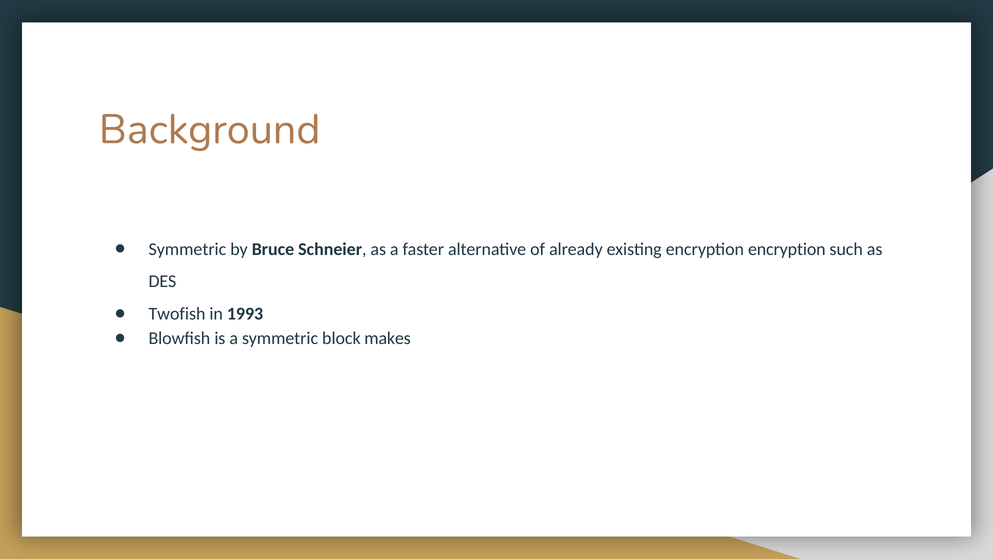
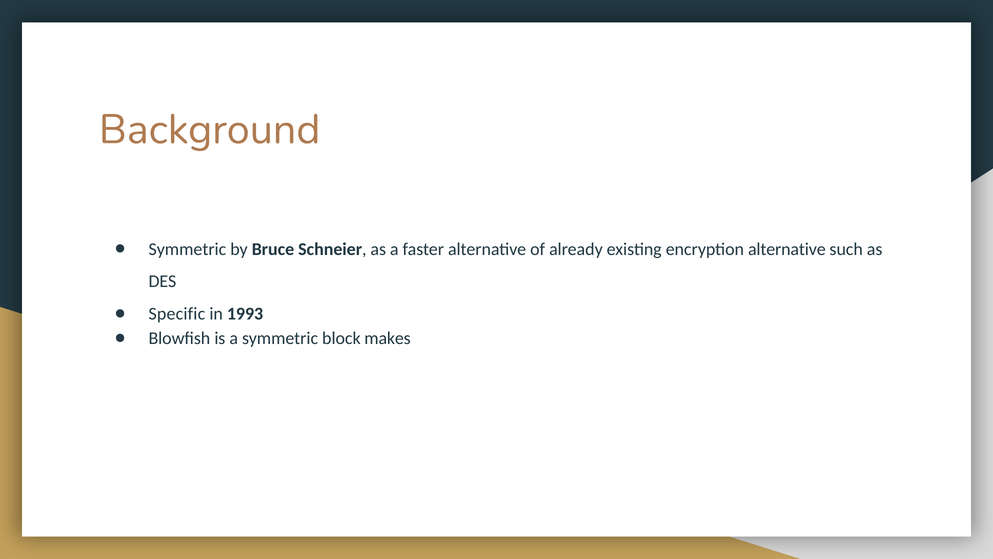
encryption encryption: encryption -> alternative
Twofish: Twofish -> Specific
